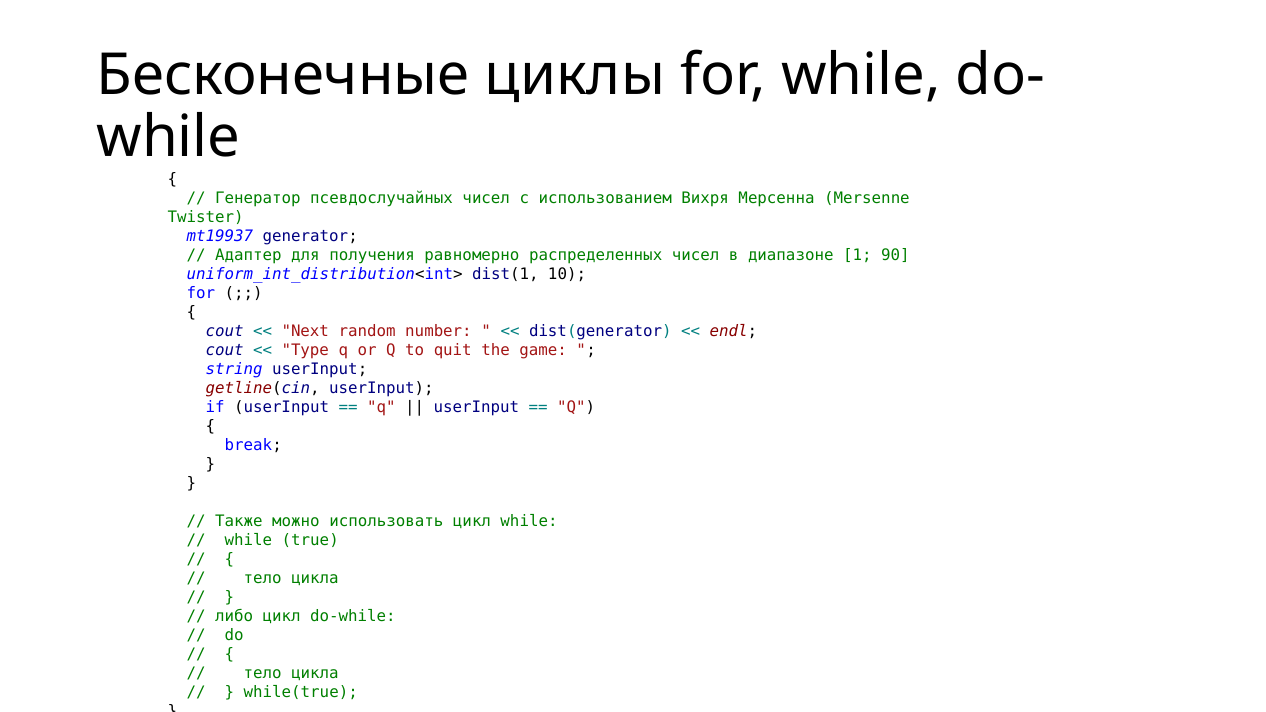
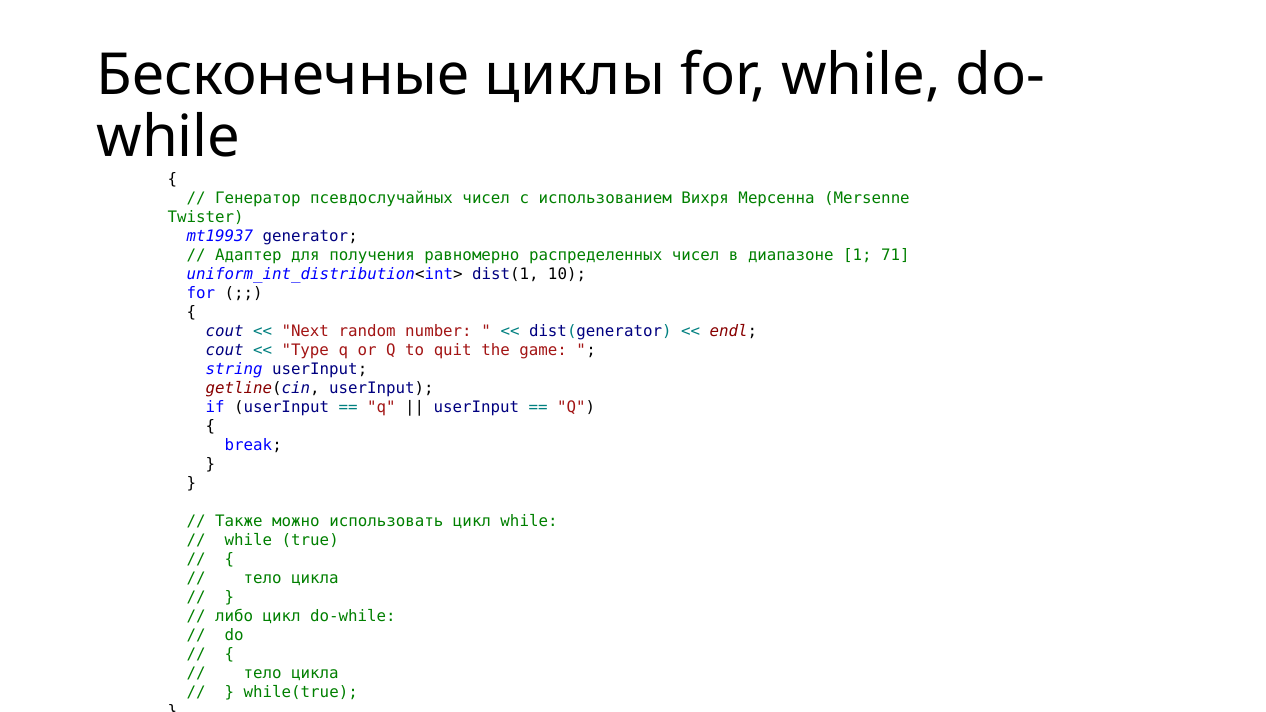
90: 90 -> 71
